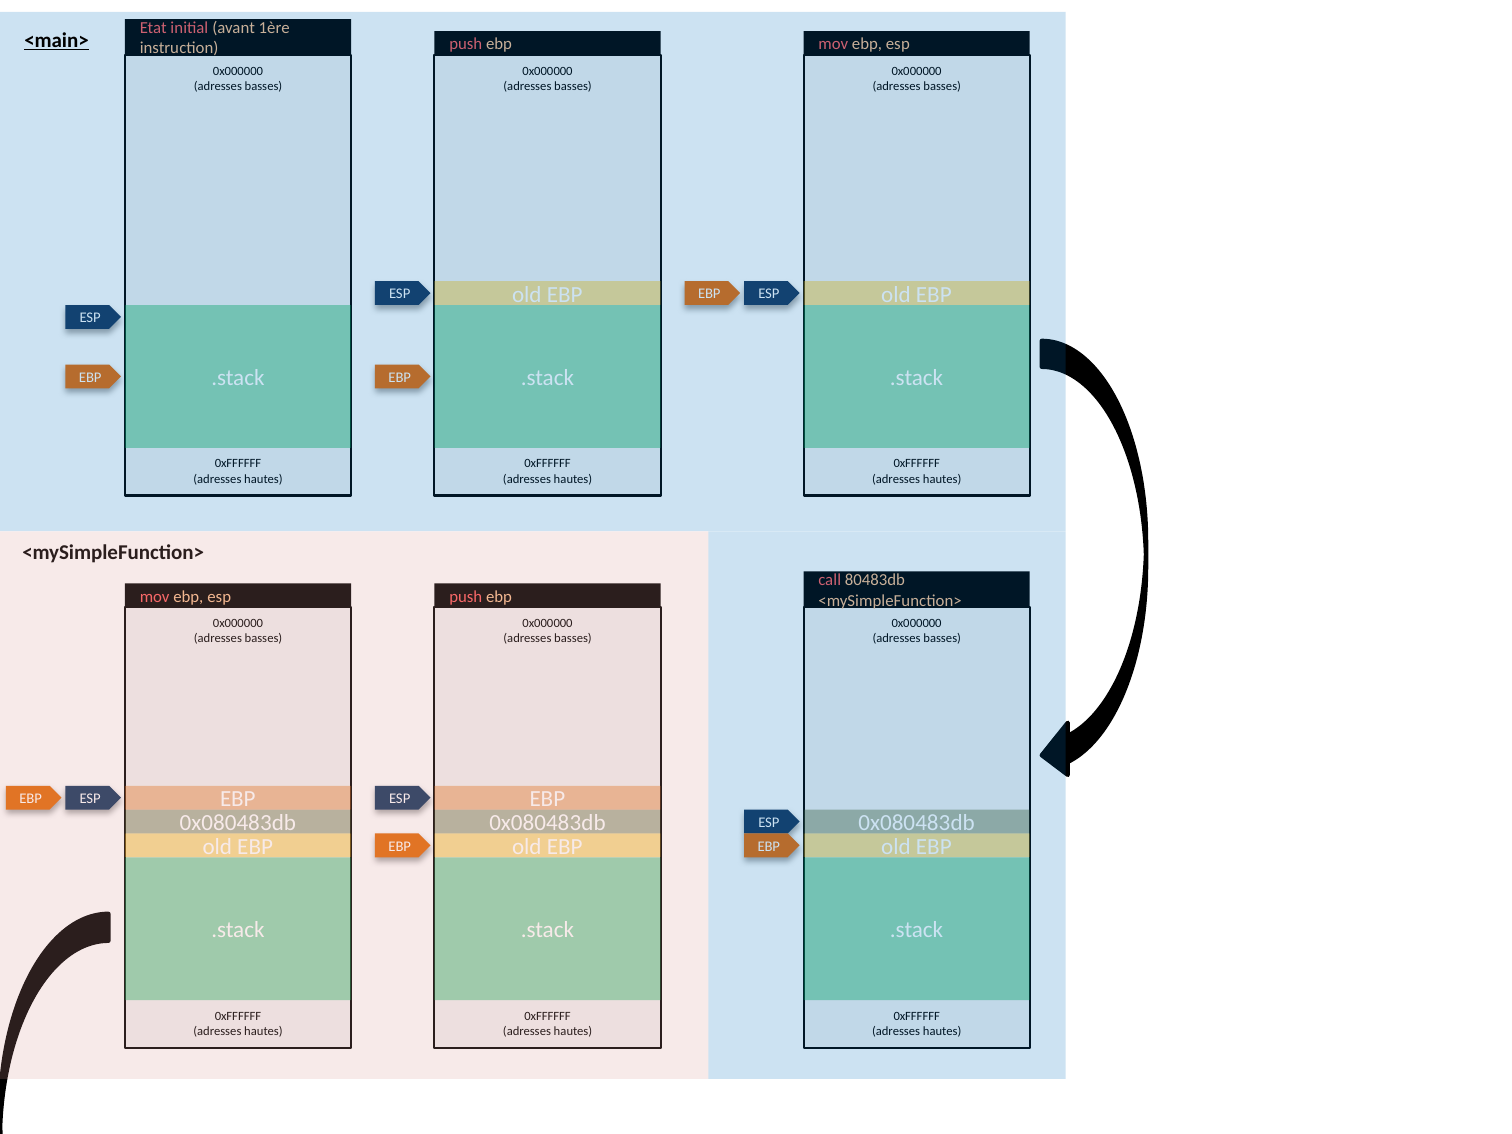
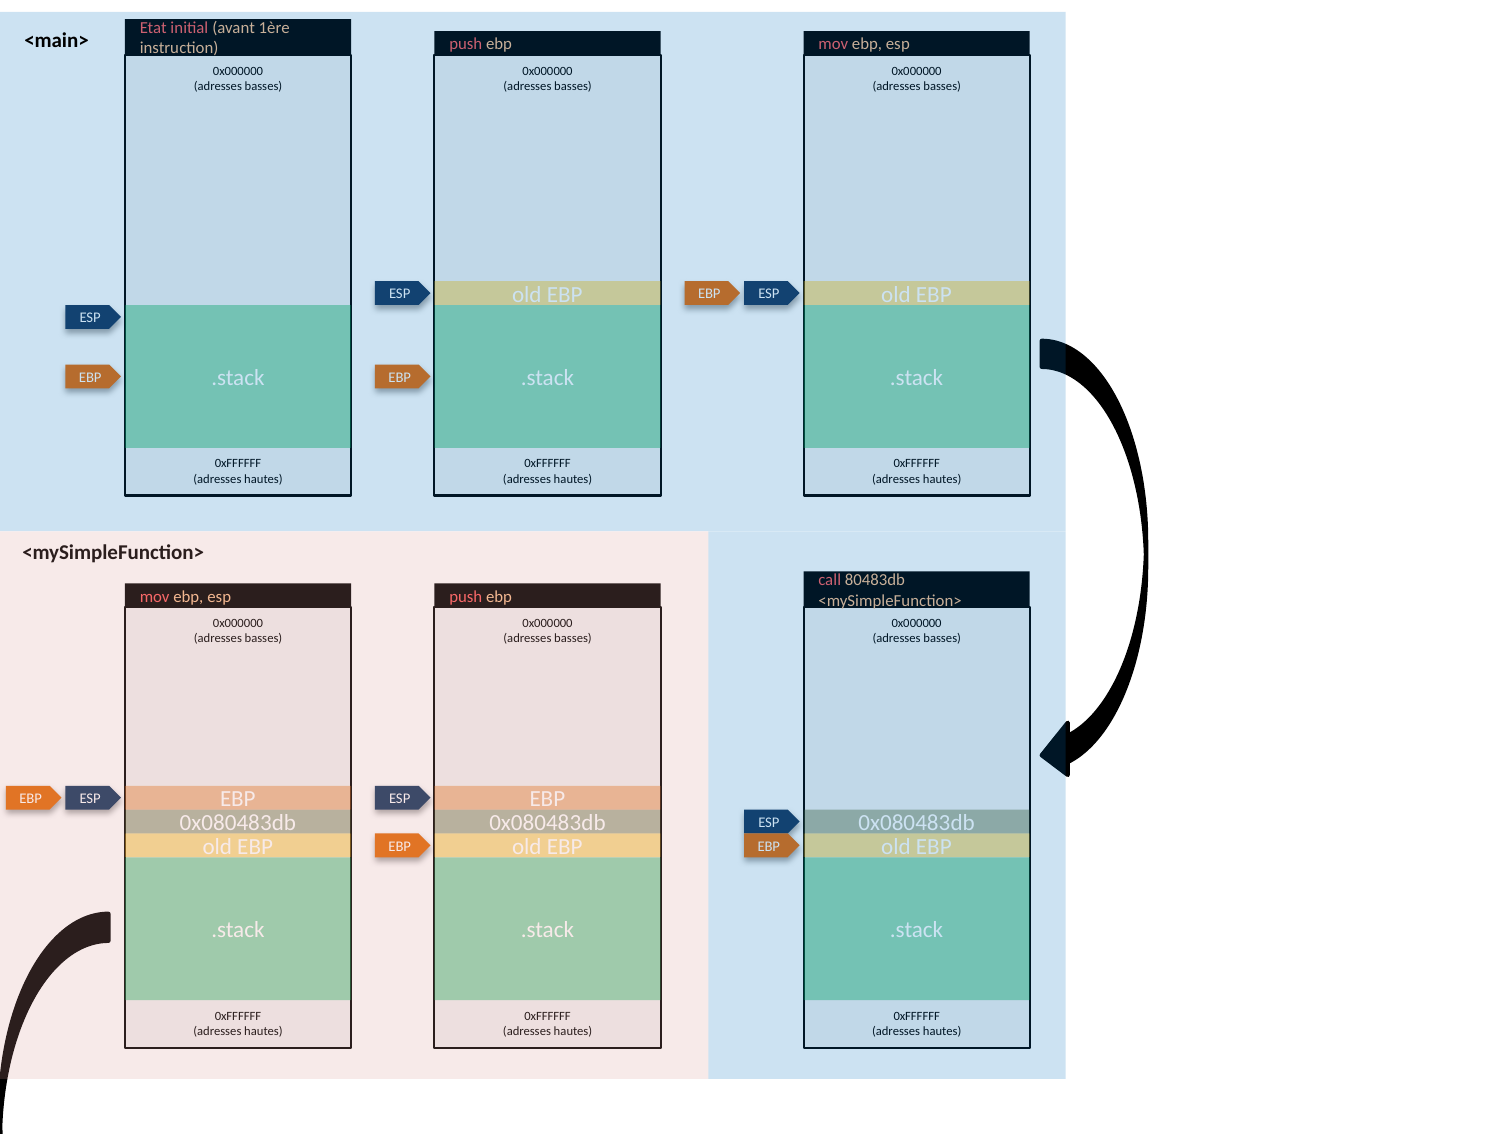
<main> underline: present -> none
